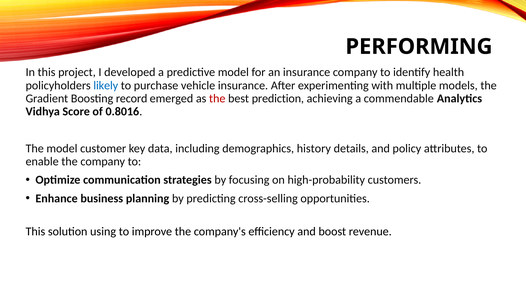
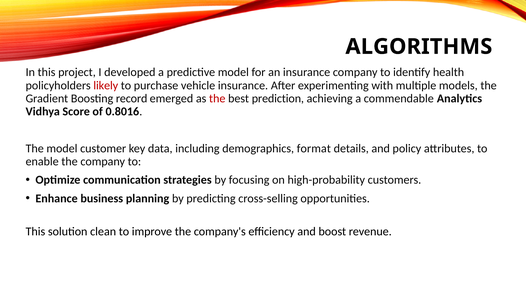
PERFORMING: PERFORMING -> ALGORITHMS
likely colour: blue -> red
history: history -> format
using: using -> clean
